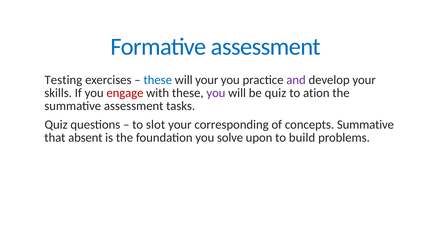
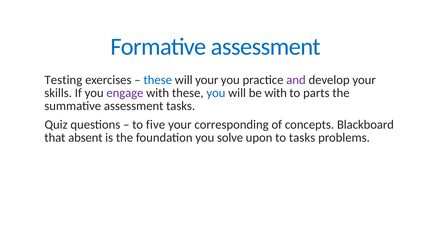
engage colour: red -> purple
you at (216, 93) colour: purple -> blue
be quiz: quiz -> with
ation: ation -> parts
slot: slot -> five
concepts Summative: Summative -> Blackboard
to build: build -> tasks
